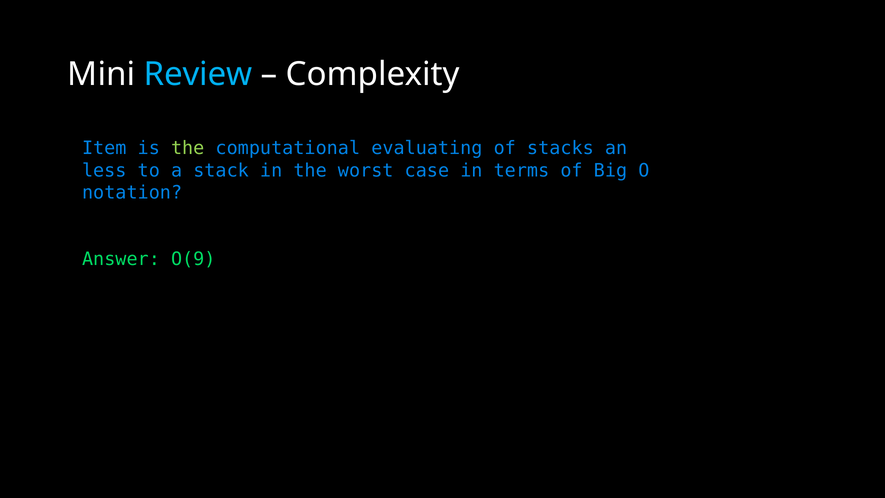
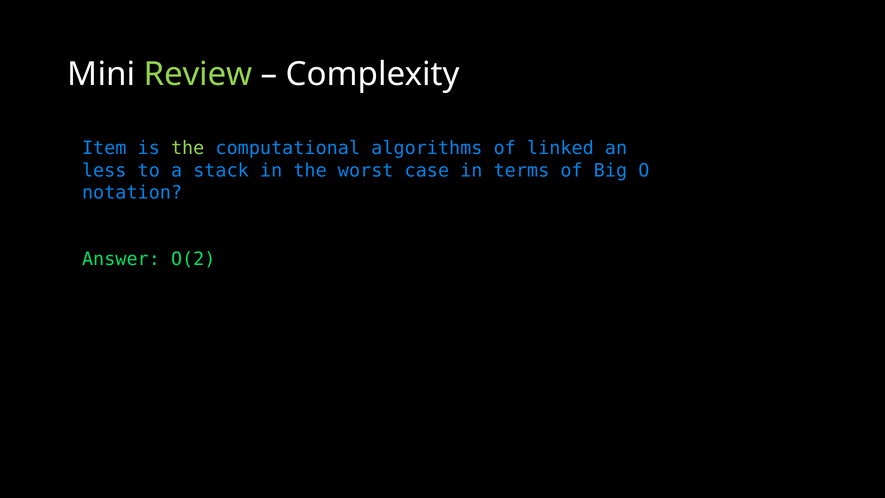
Review colour: light blue -> light green
evaluating: evaluating -> algorithms
stacks: stacks -> linked
O(9: O(9 -> O(2
